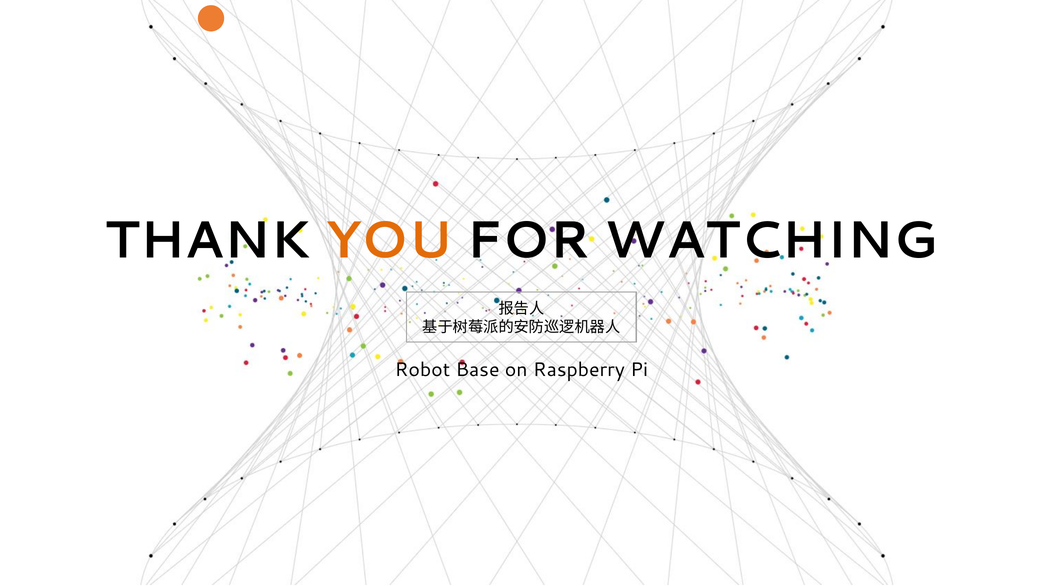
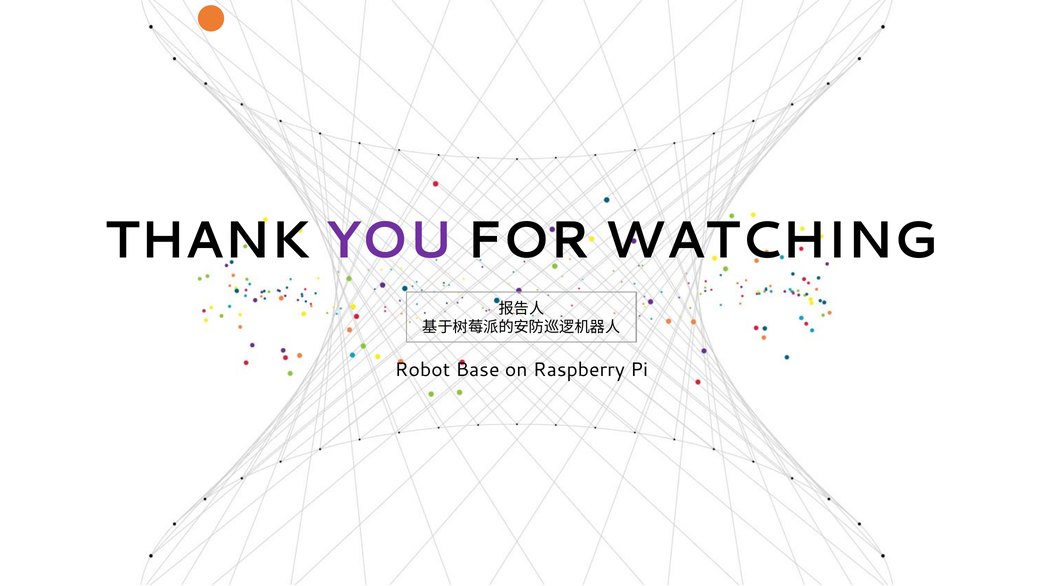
YOU colour: orange -> purple
